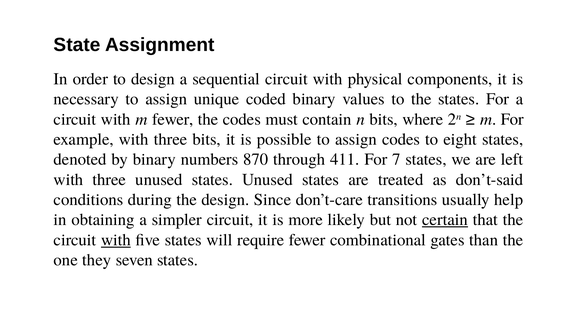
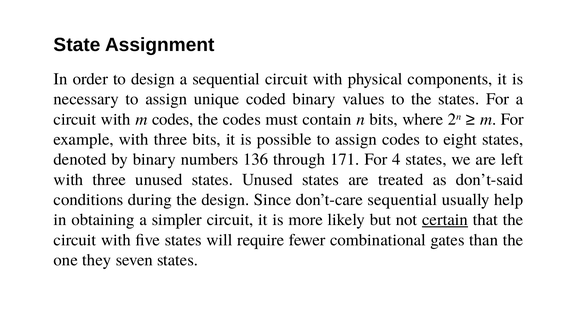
m fewer: fewer -> codes
870: 870 -> 136
411: 411 -> 171
7: 7 -> 4
don’t-care transitions: transitions -> sequential
with at (116, 240) underline: present -> none
